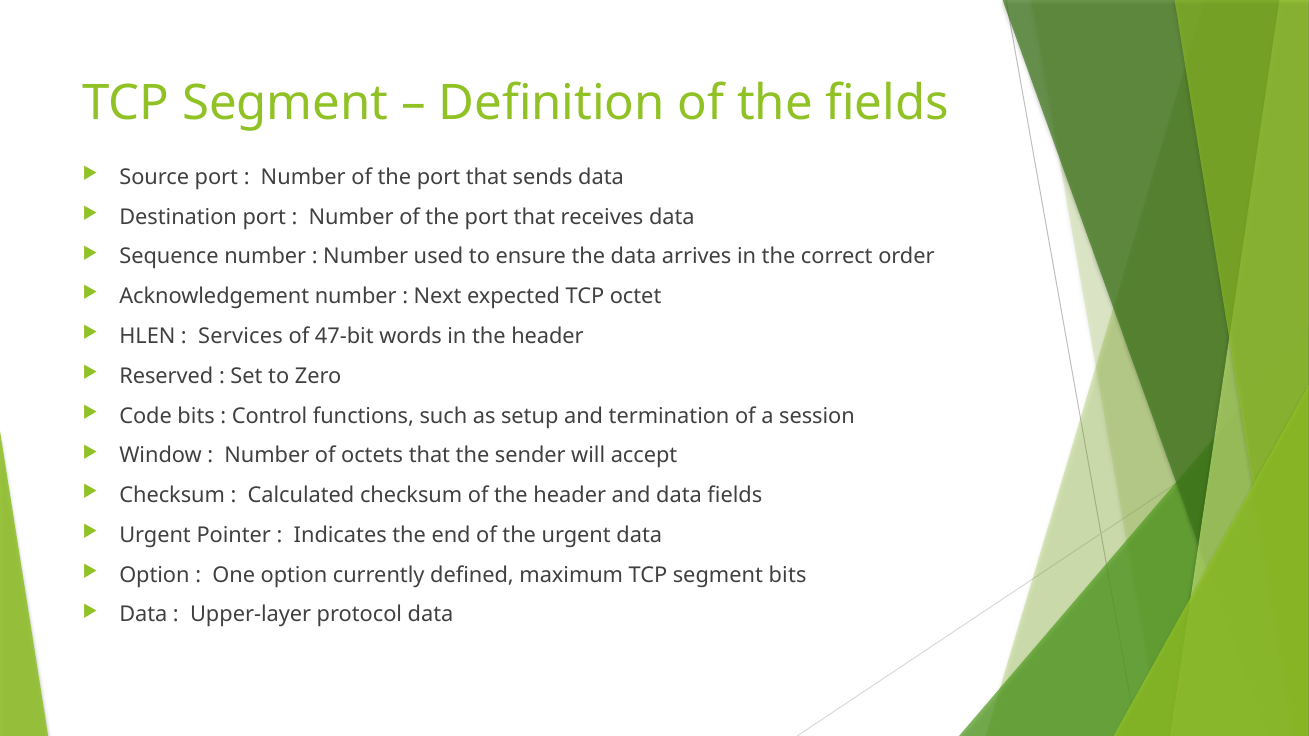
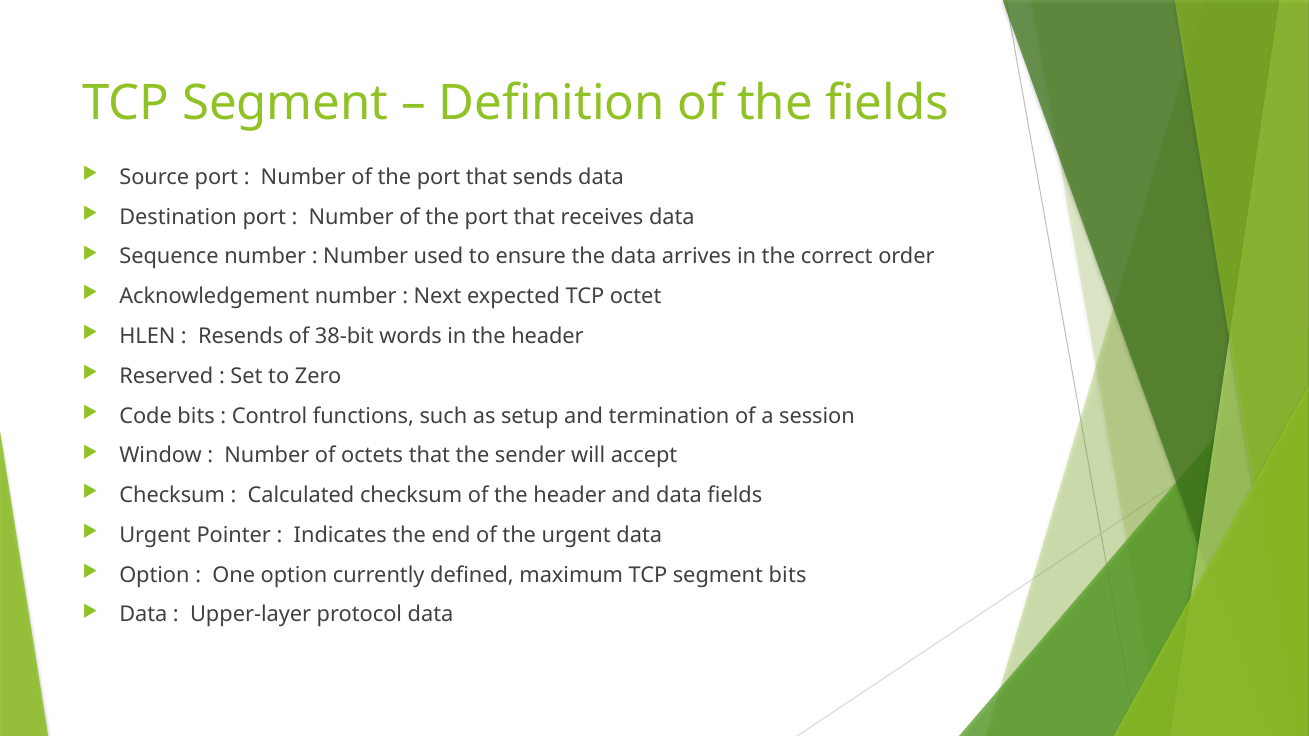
Services: Services -> Resends
47-bit: 47-bit -> 38-bit
